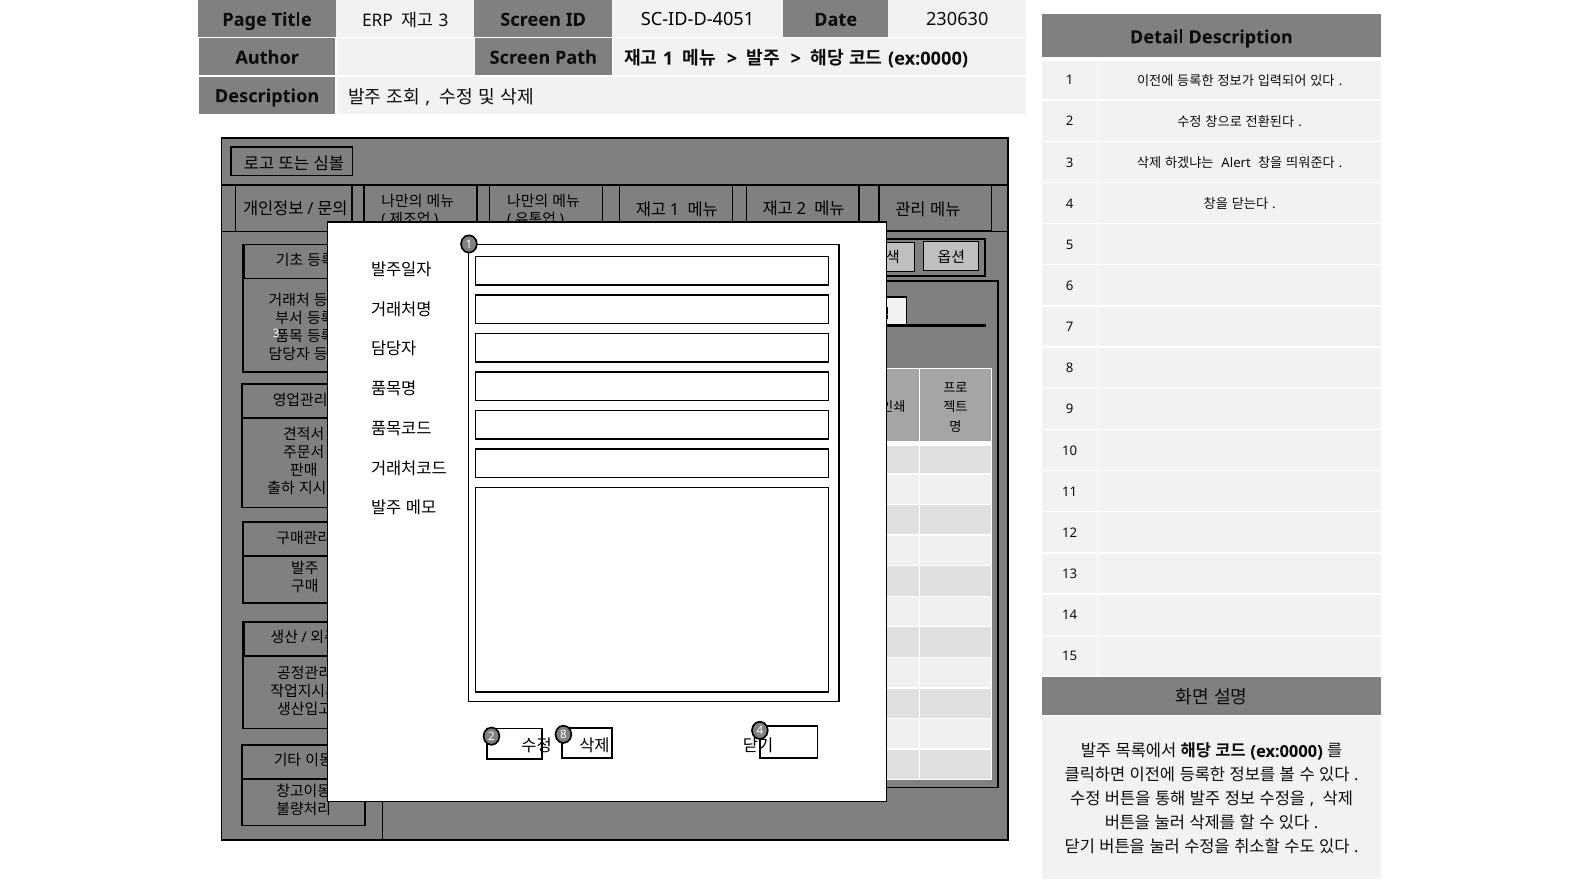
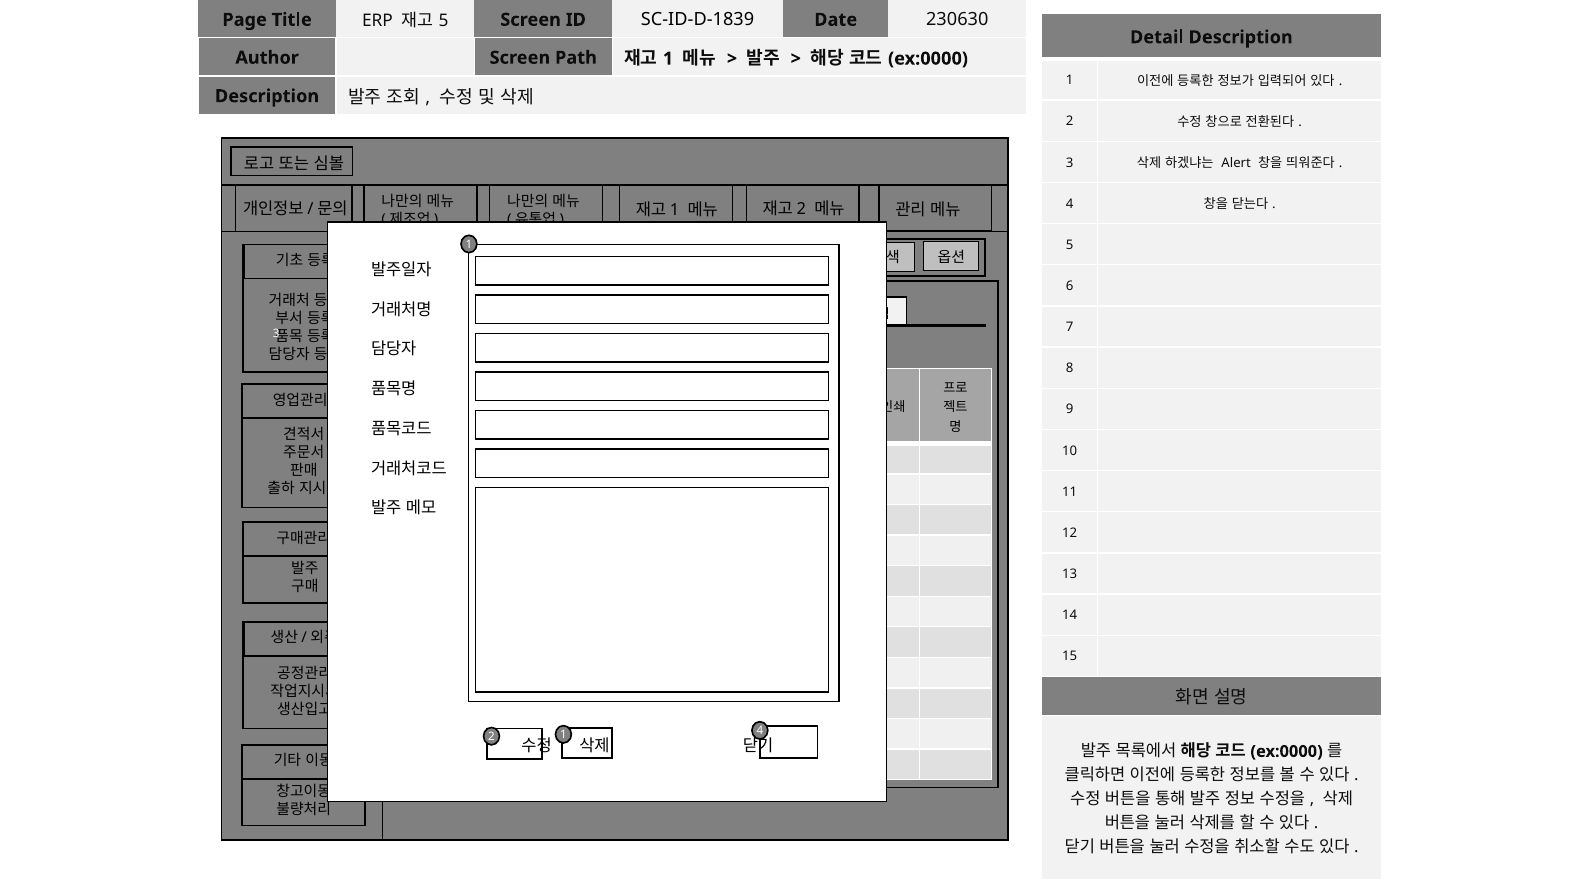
3 at (444, 21): 3 -> 5
SC-ID-D-4051: SC-ID-D-4051 -> SC-ID-D-1839
8 at (563, 735): 8 -> 1
